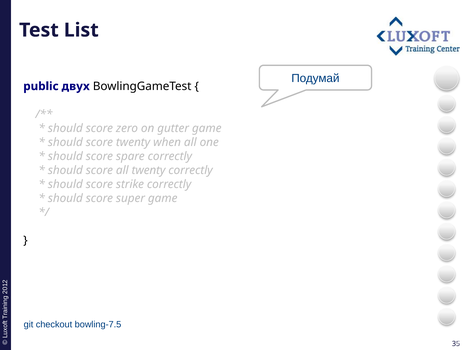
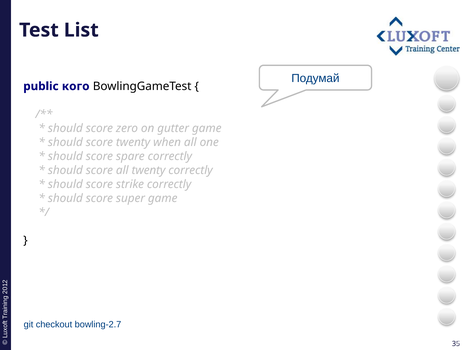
двух: двух -> кого
bowling-7.5: bowling-7.5 -> bowling-2.7
